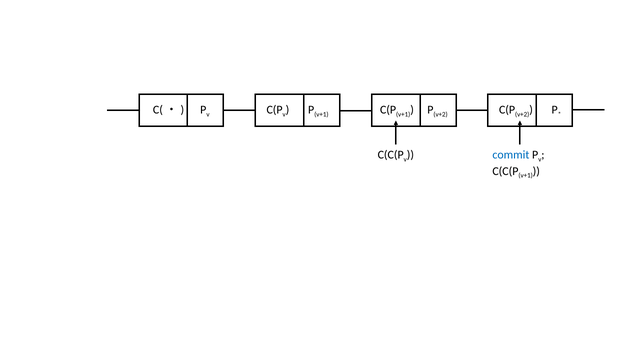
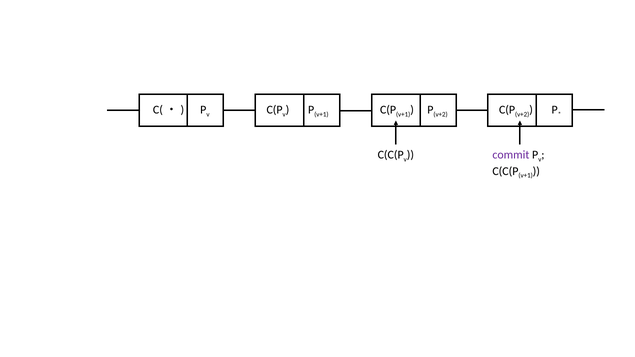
commit colour: blue -> purple
